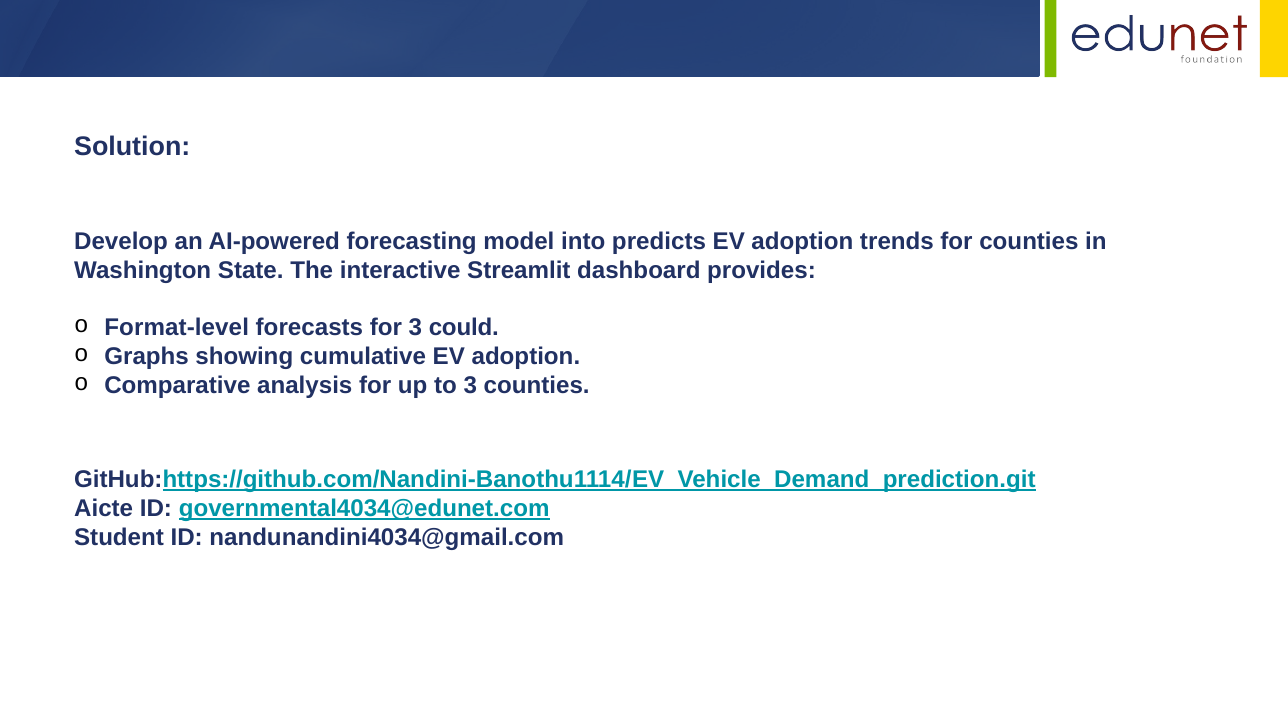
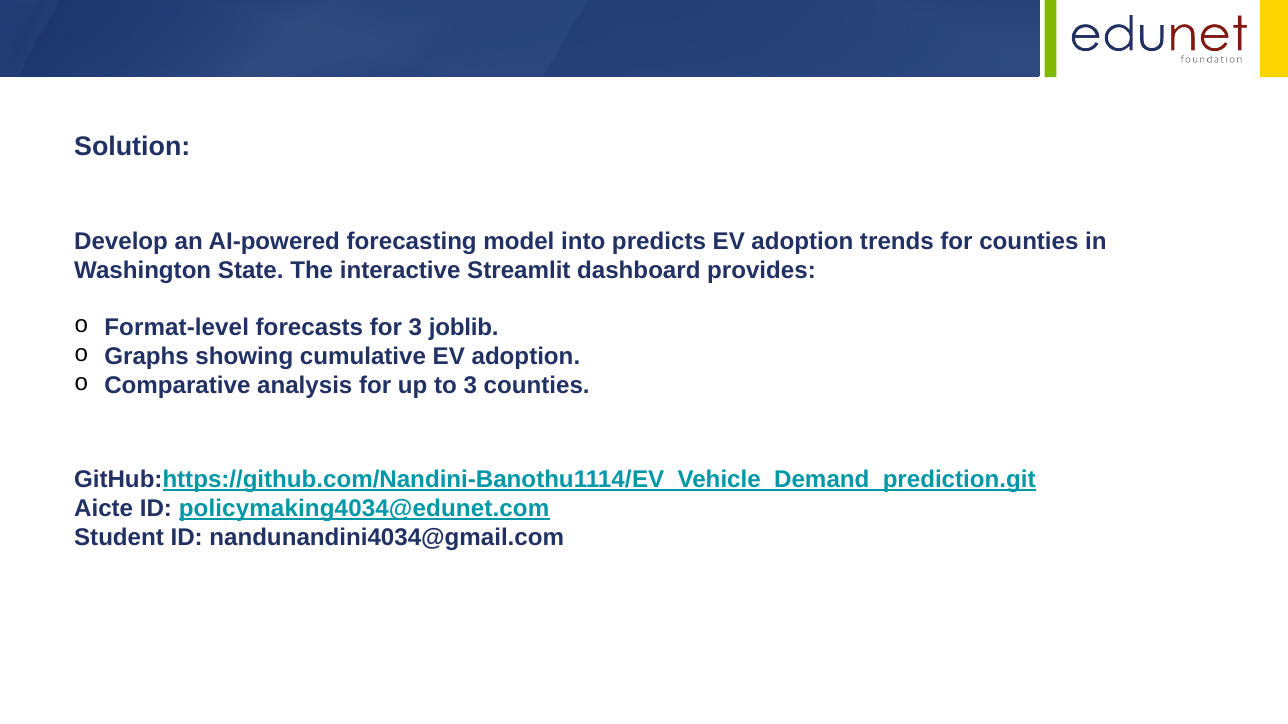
could: could -> joblib
governmental4034@edunet.com: governmental4034@edunet.com -> policymaking4034@edunet.com
